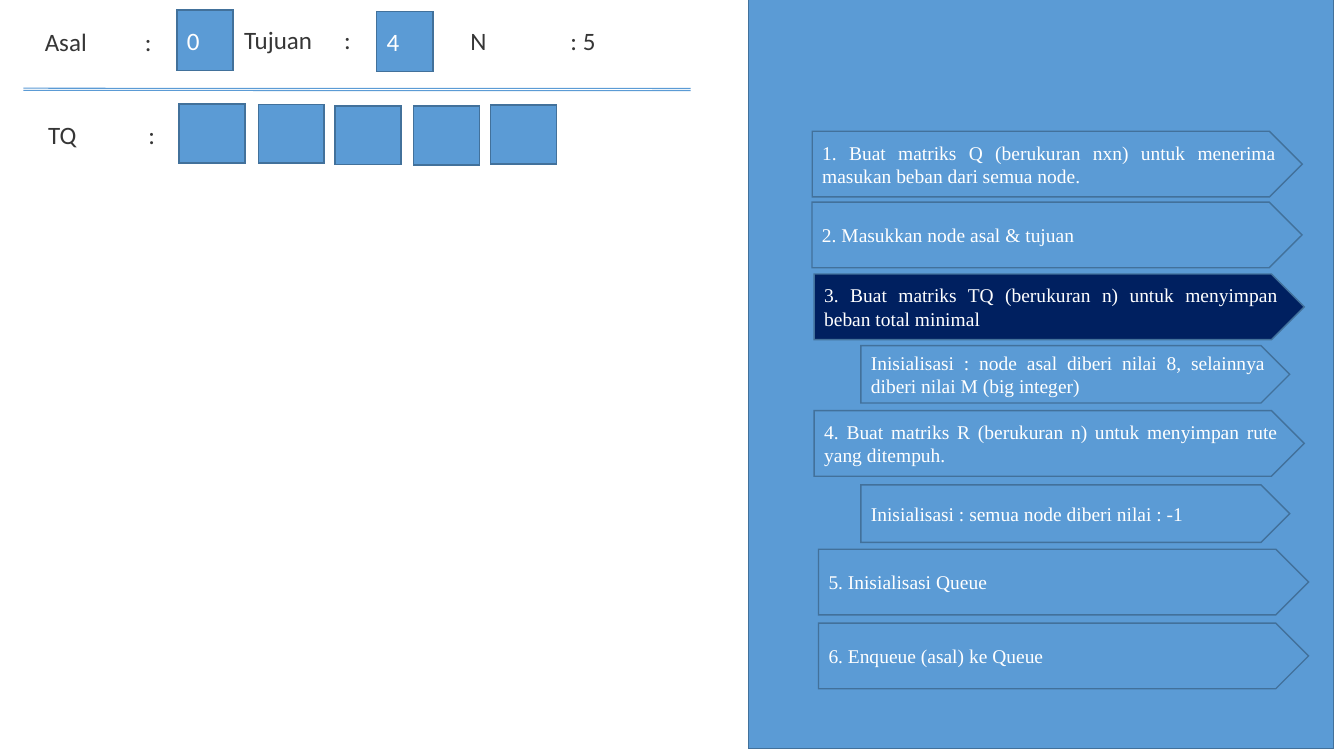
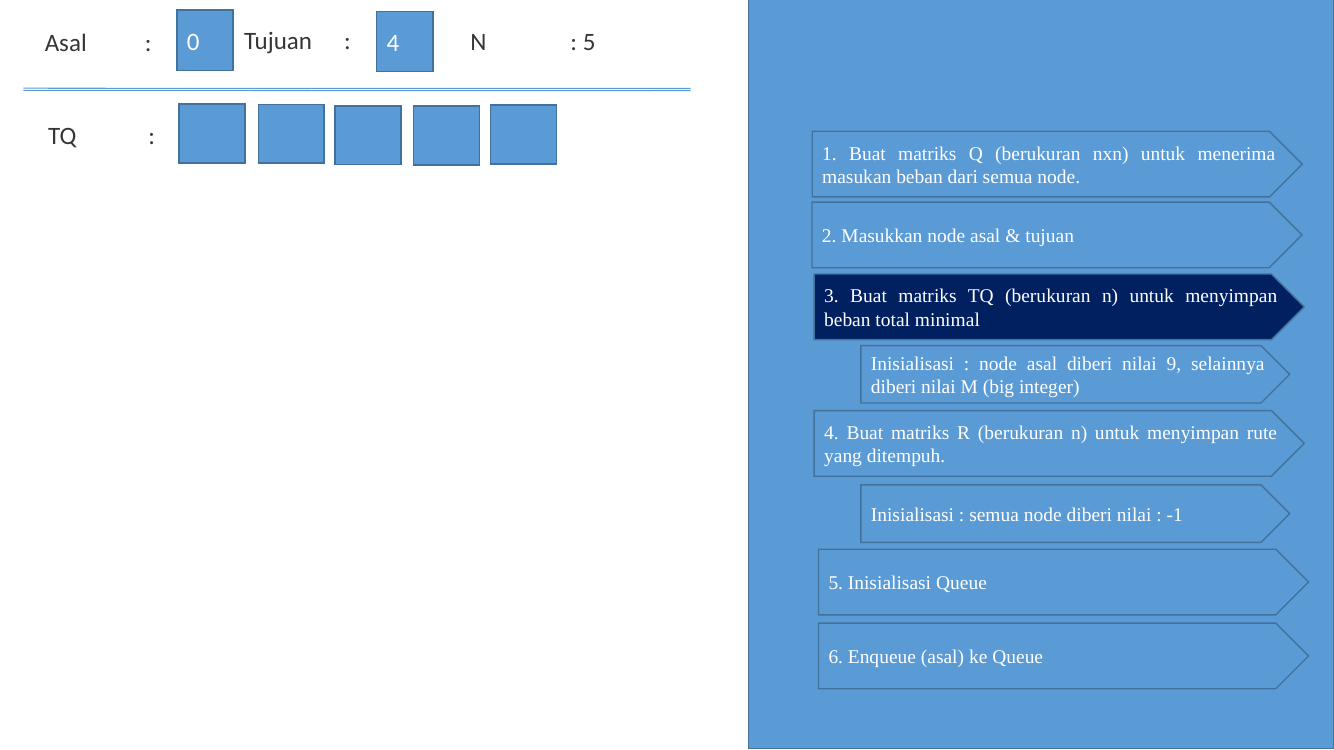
8: 8 -> 9
